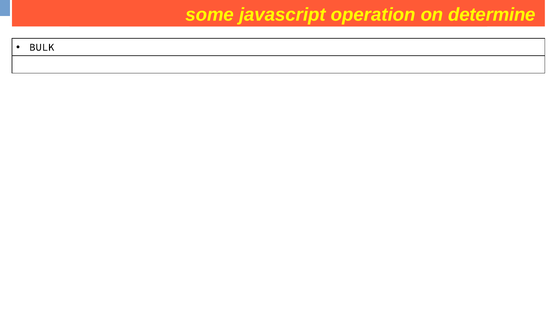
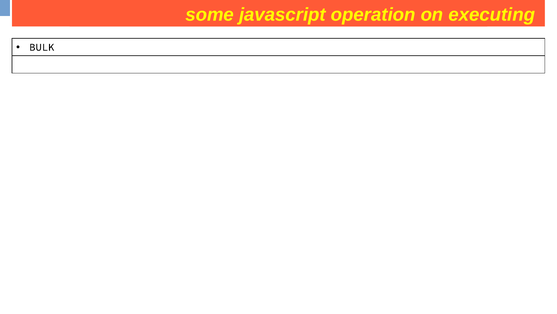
determine: determine -> executing
